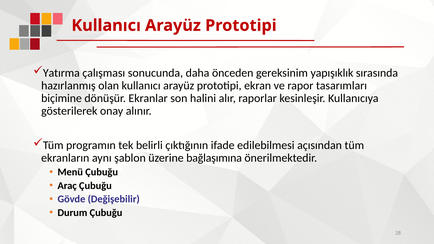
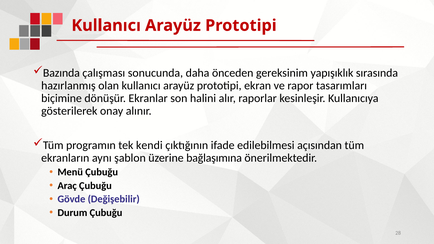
Yatırma: Yatırma -> Bazında
belirli: belirli -> kendi
